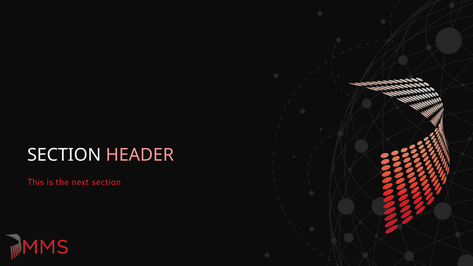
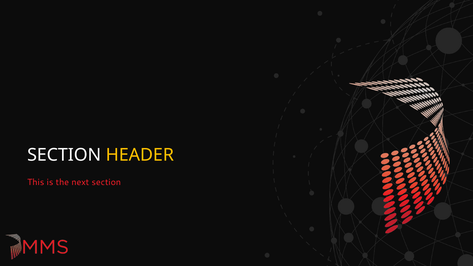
HEADER colour: pink -> yellow
